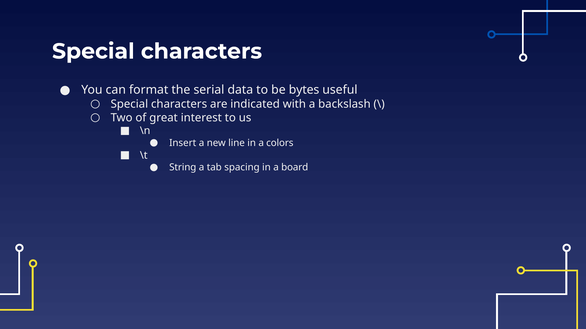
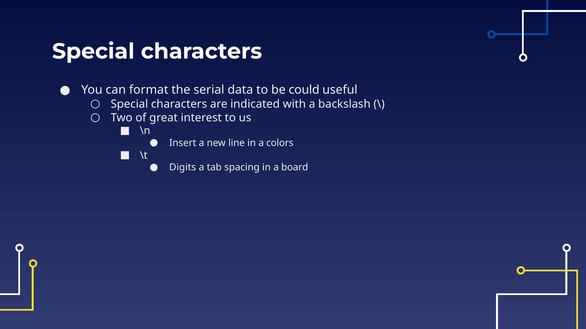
bytes: bytes -> could
String: String -> Digits
